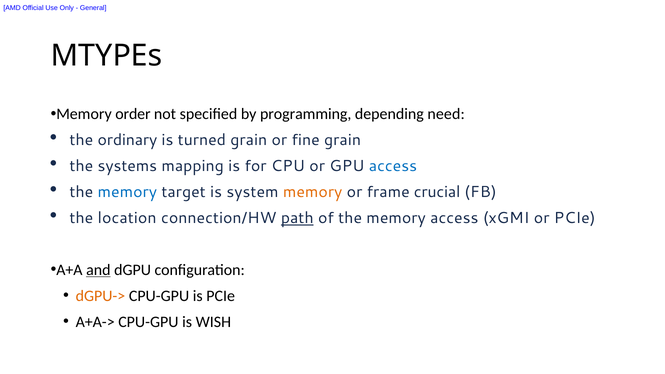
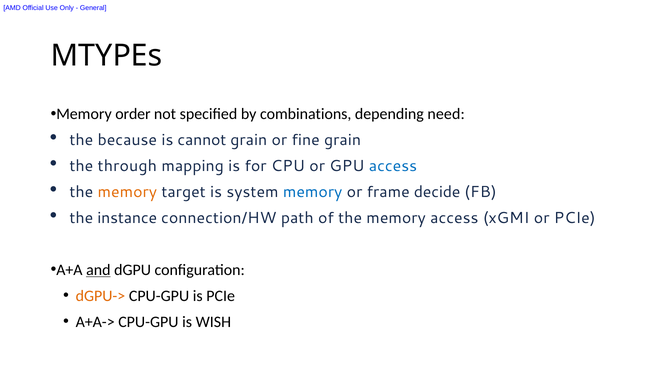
programming: programming -> combinations
ordinary: ordinary -> because
turned: turned -> cannot
systems: systems -> through
memory at (127, 192) colour: blue -> orange
memory at (313, 192) colour: orange -> blue
crucial: crucial -> decide
location: location -> instance
path underline: present -> none
